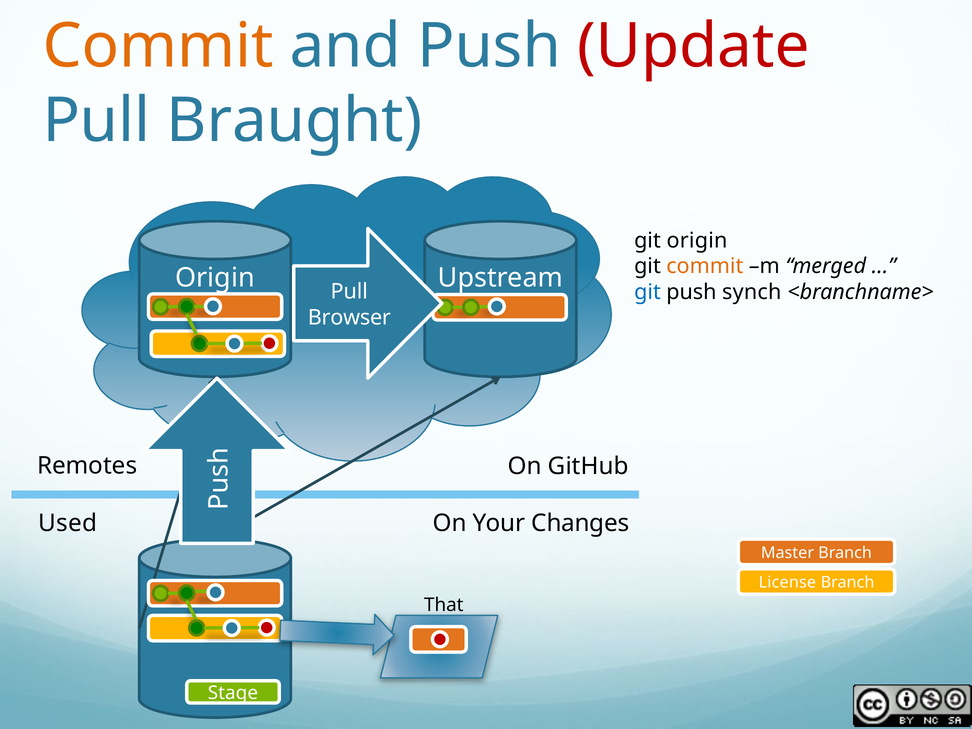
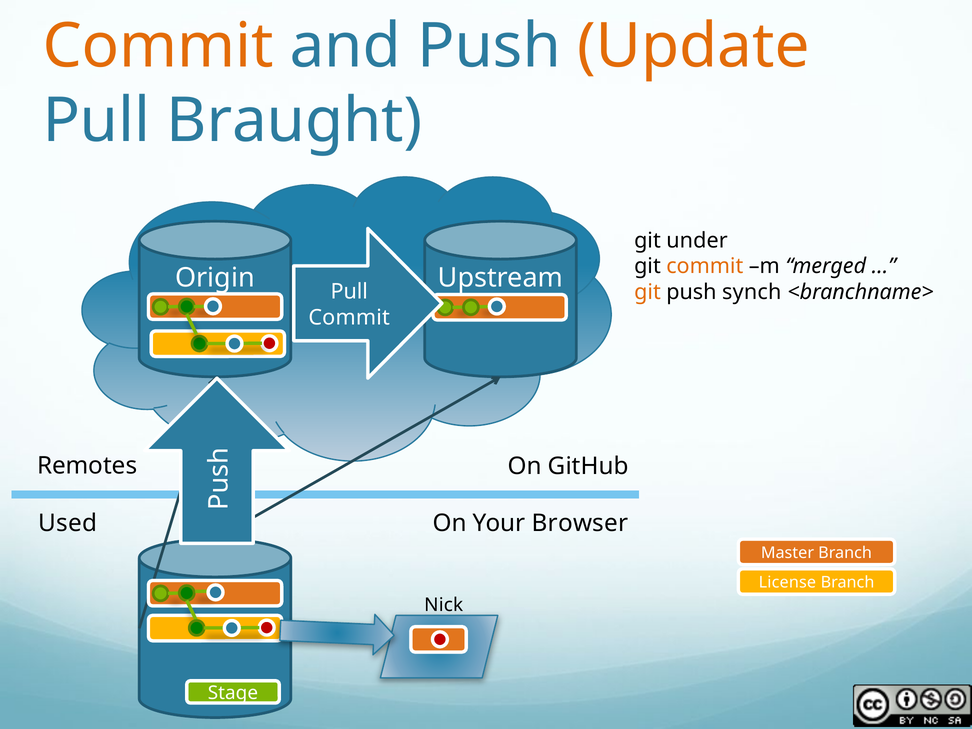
Update colour: red -> orange
git origin: origin -> under
git at (648, 292) colour: blue -> orange
Browser at (349, 318): Browser -> Commit
Changes: Changes -> Browser
That: That -> Nick
